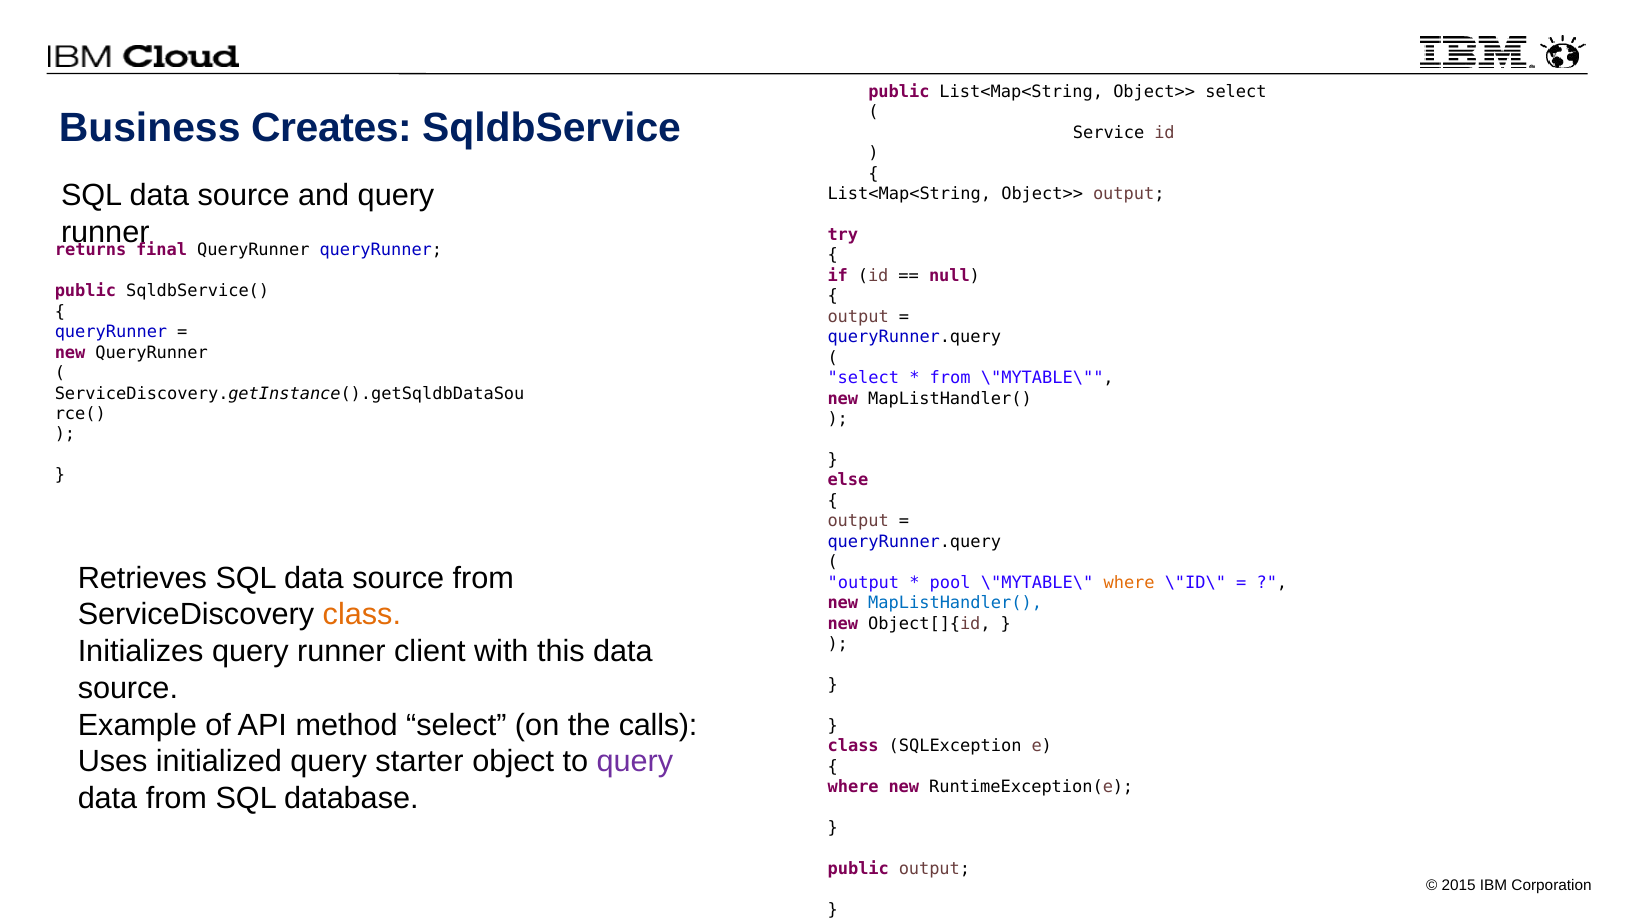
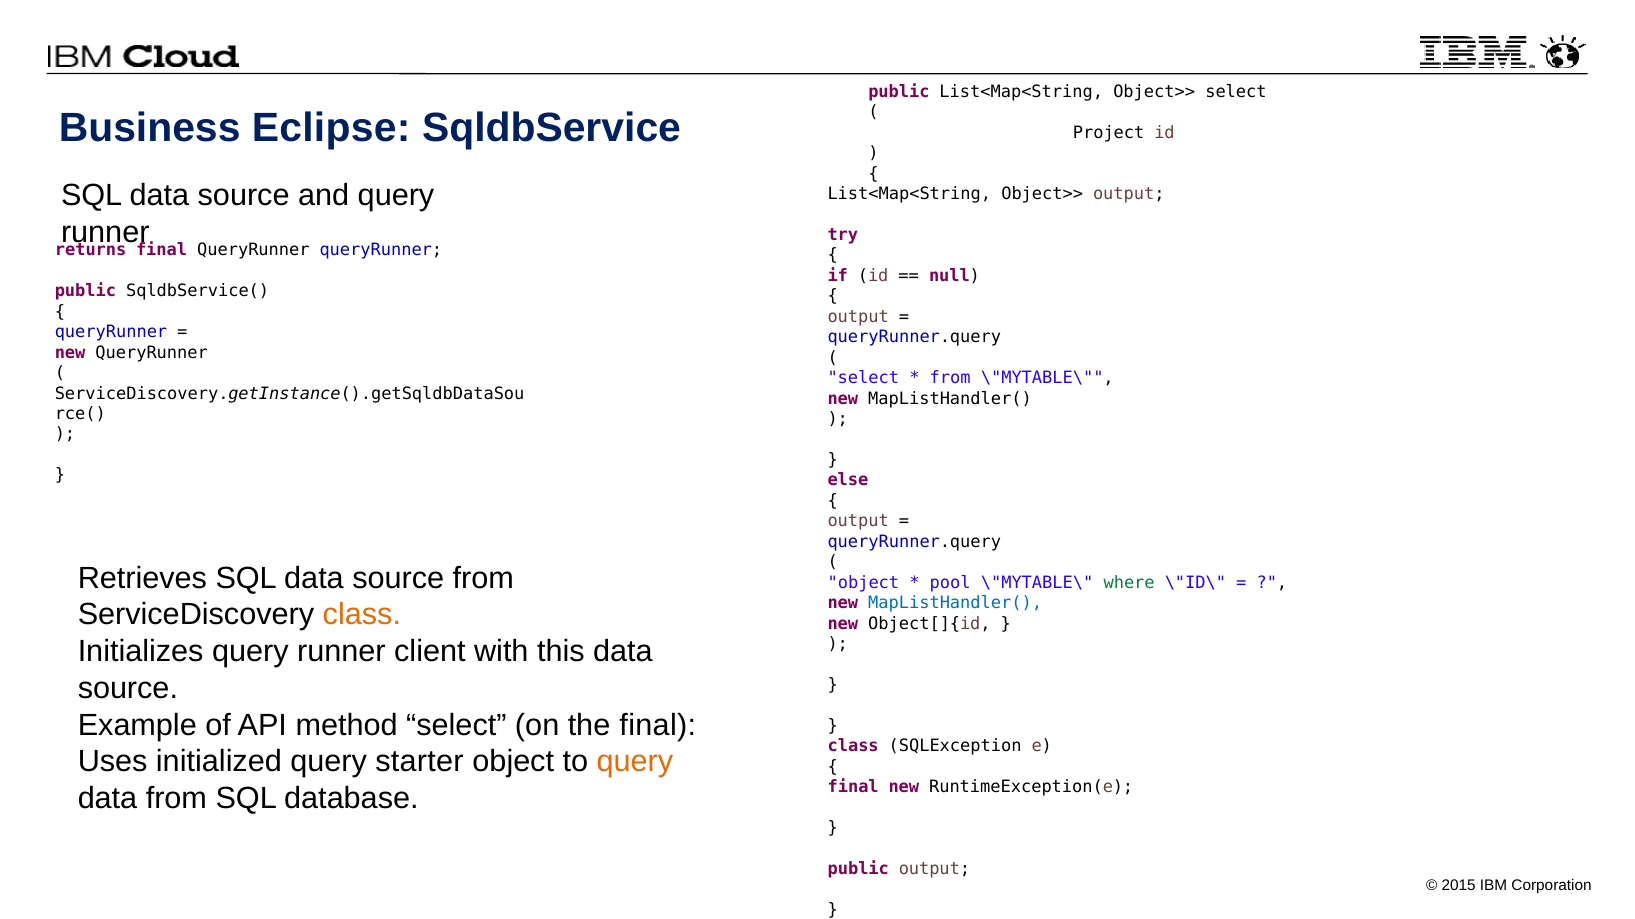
Creates: Creates -> Eclipse
Service: Service -> Project
output at (863, 583): output -> object
where at (1129, 583) colour: orange -> green
the calls: calls -> final
query at (635, 762) colour: purple -> orange
where at (853, 788): where -> final
